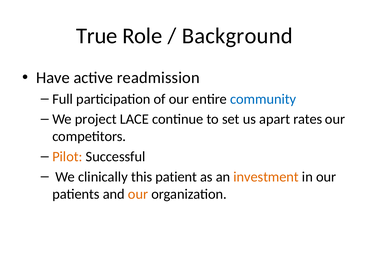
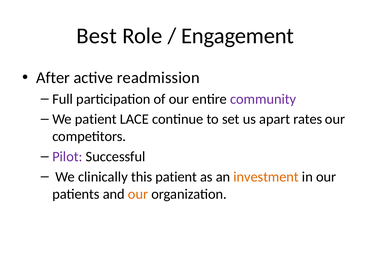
True: True -> Best
Background: Background -> Engagement
Have: Have -> After
community colour: blue -> purple
We project: project -> patient
Pilot colour: orange -> purple
